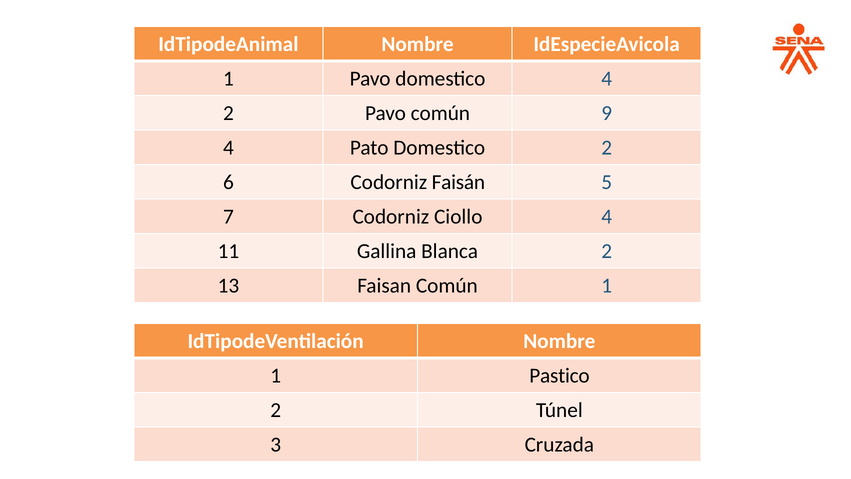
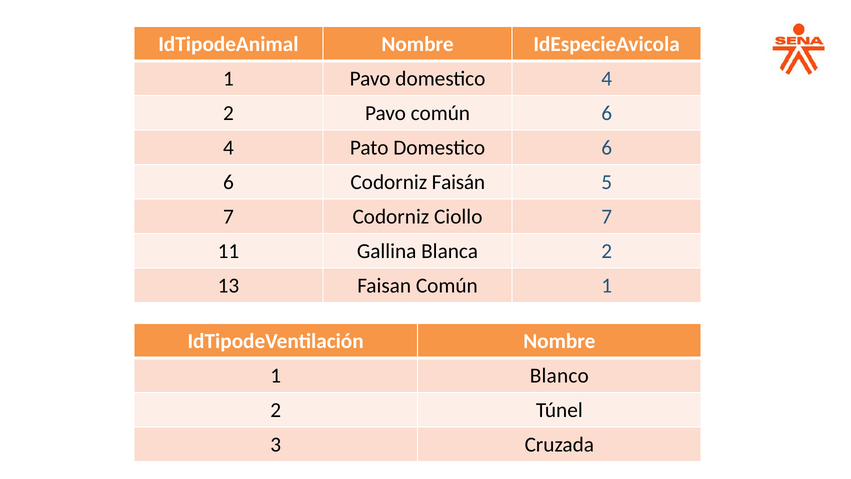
común 9: 9 -> 6
Domestico 2: 2 -> 6
Ciollo 4: 4 -> 7
Pastico: Pastico -> Blanco
